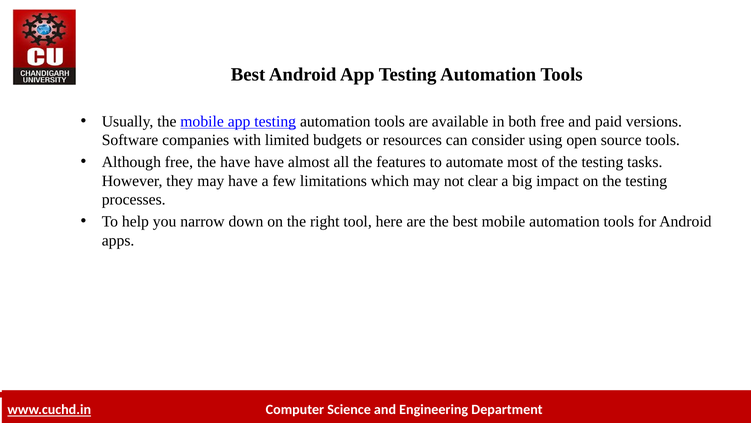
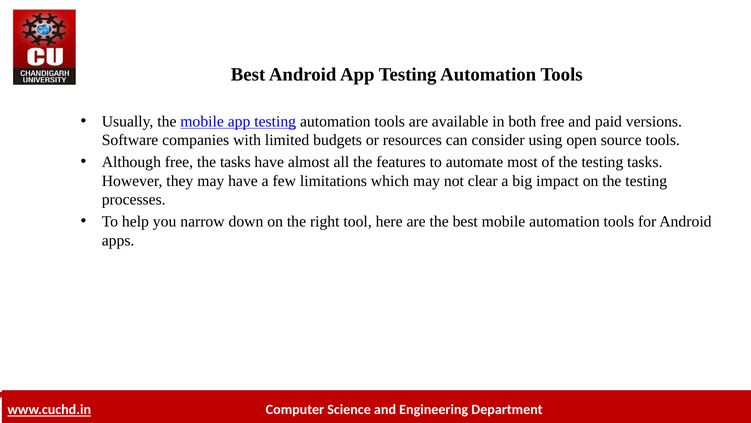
the have: have -> tasks
